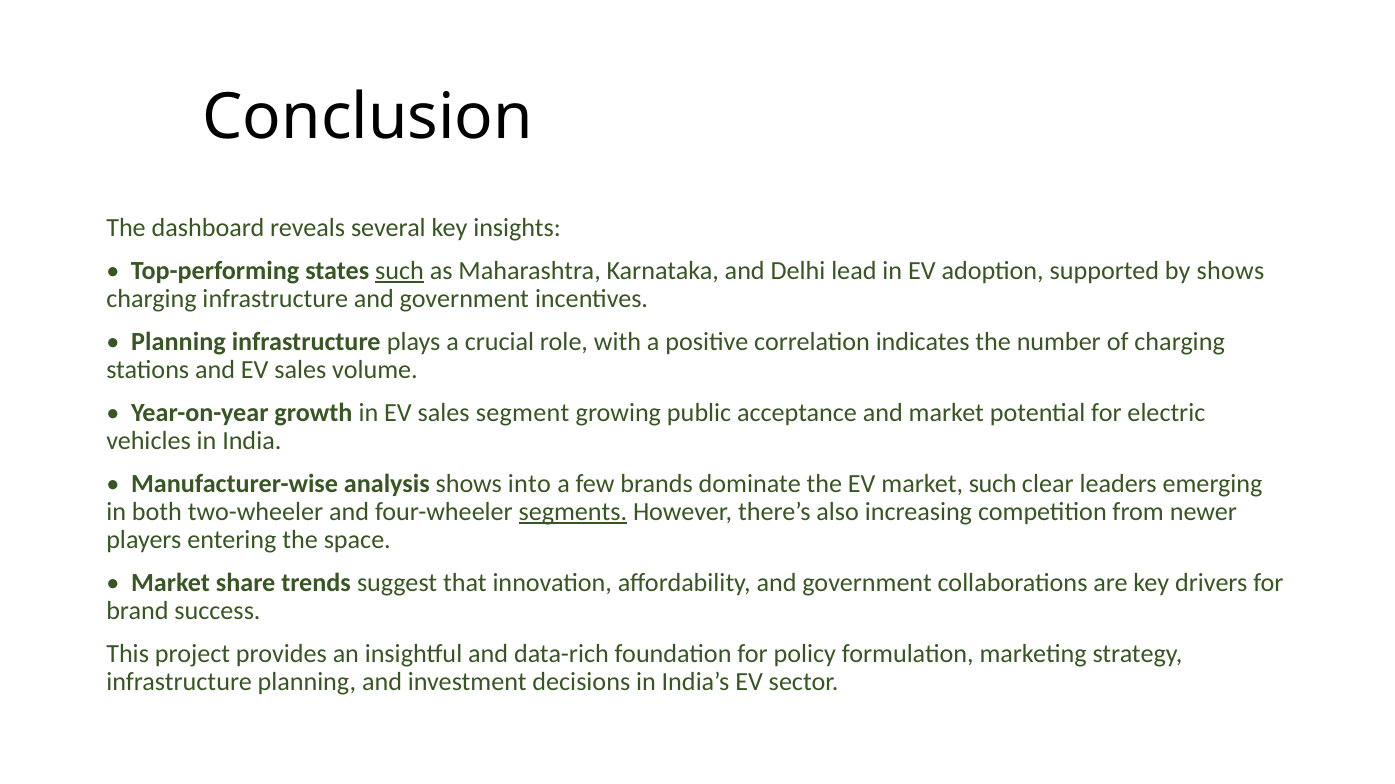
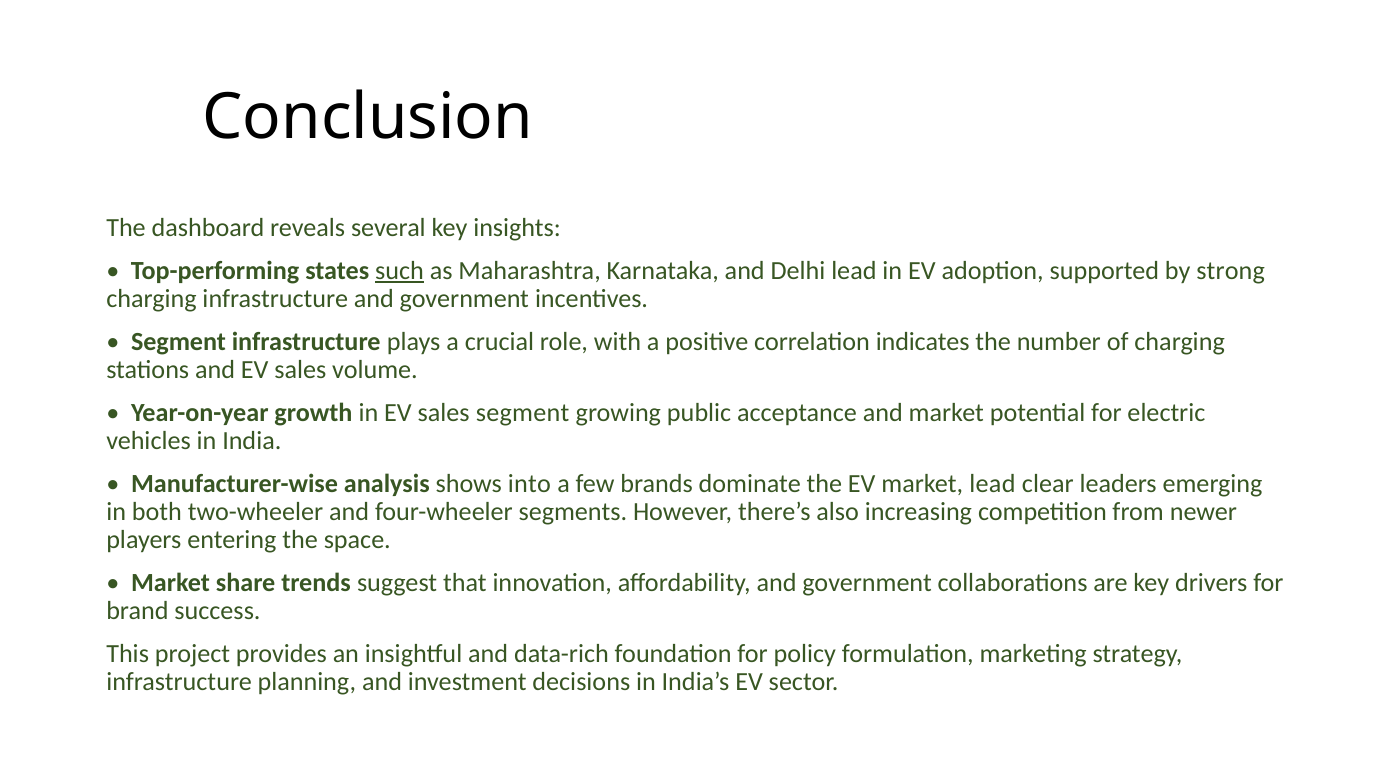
by shows: shows -> strong
Planning at (178, 342): Planning -> Segment
market such: such -> lead
segments underline: present -> none
